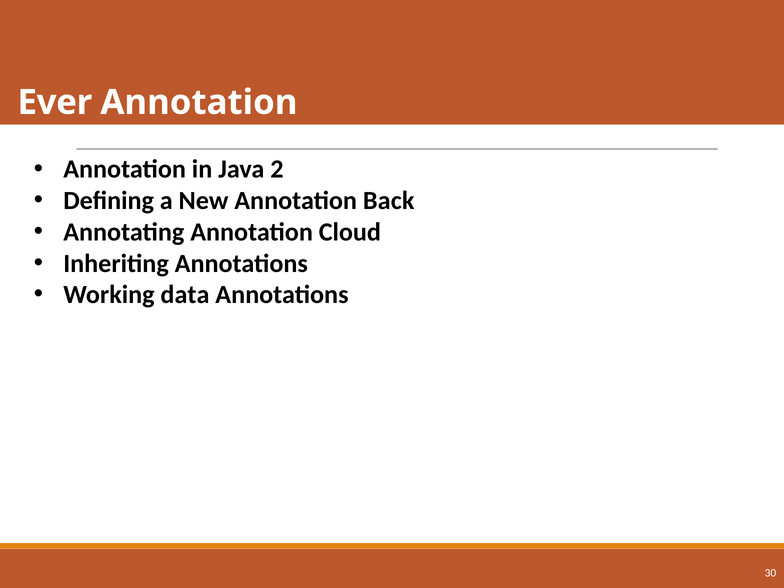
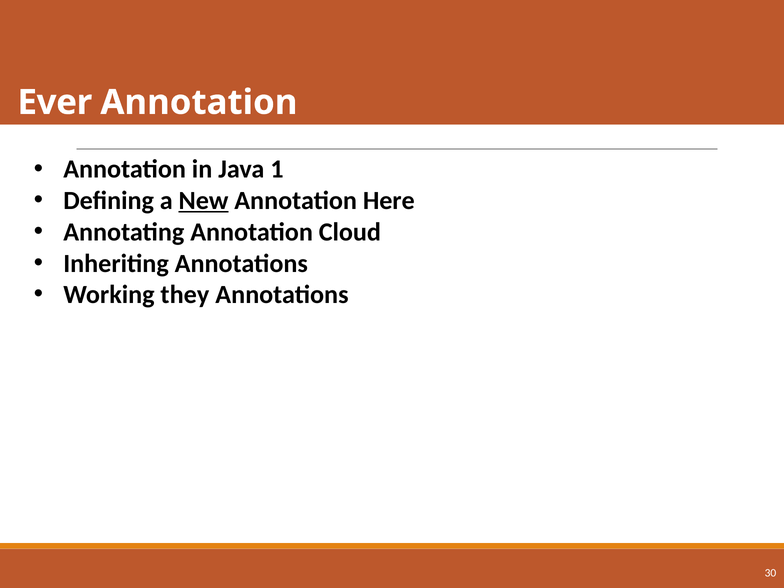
2: 2 -> 1
New underline: none -> present
Back: Back -> Here
data: data -> they
